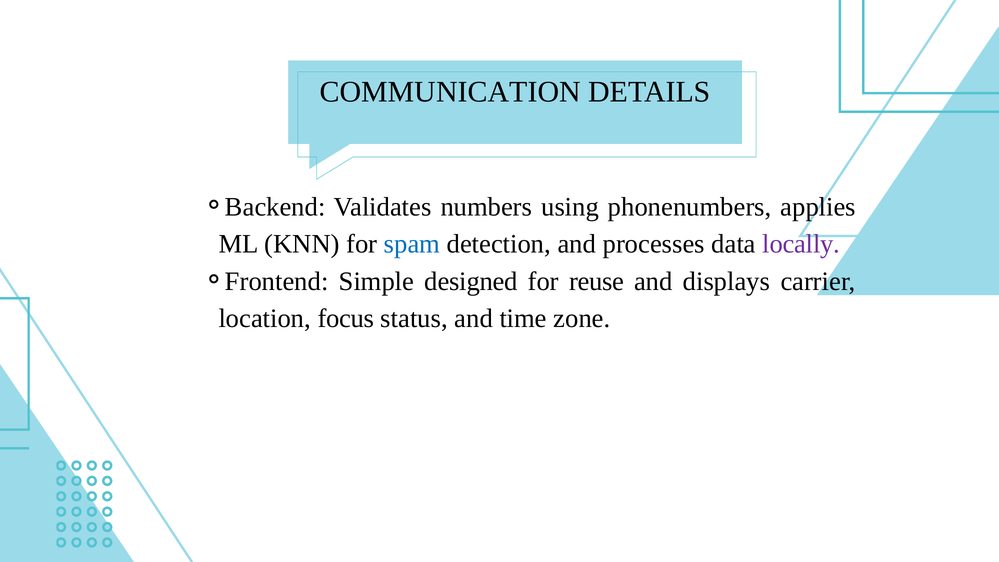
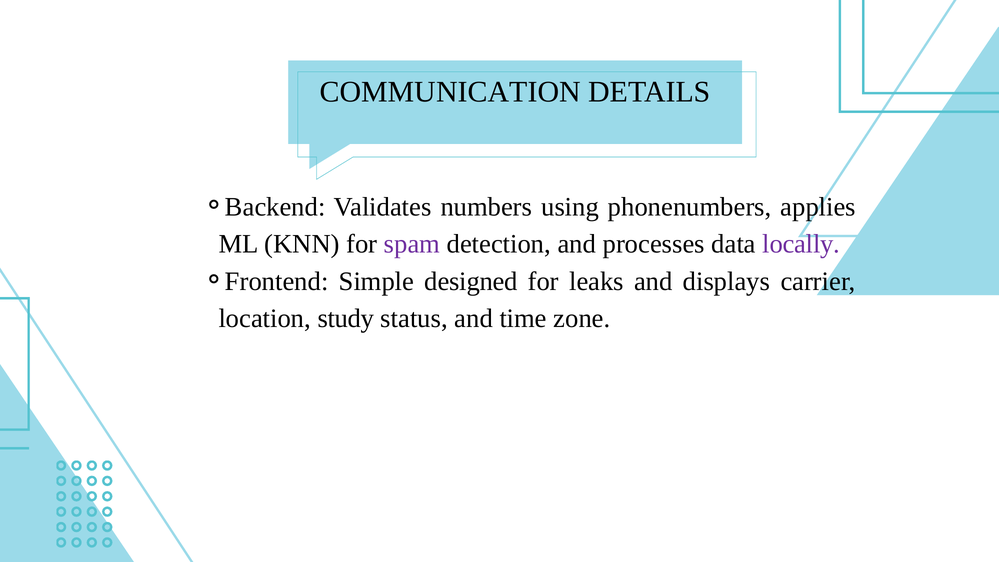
spam colour: blue -> purple
reuse: reuse -> leaks
focus: focus -> study
